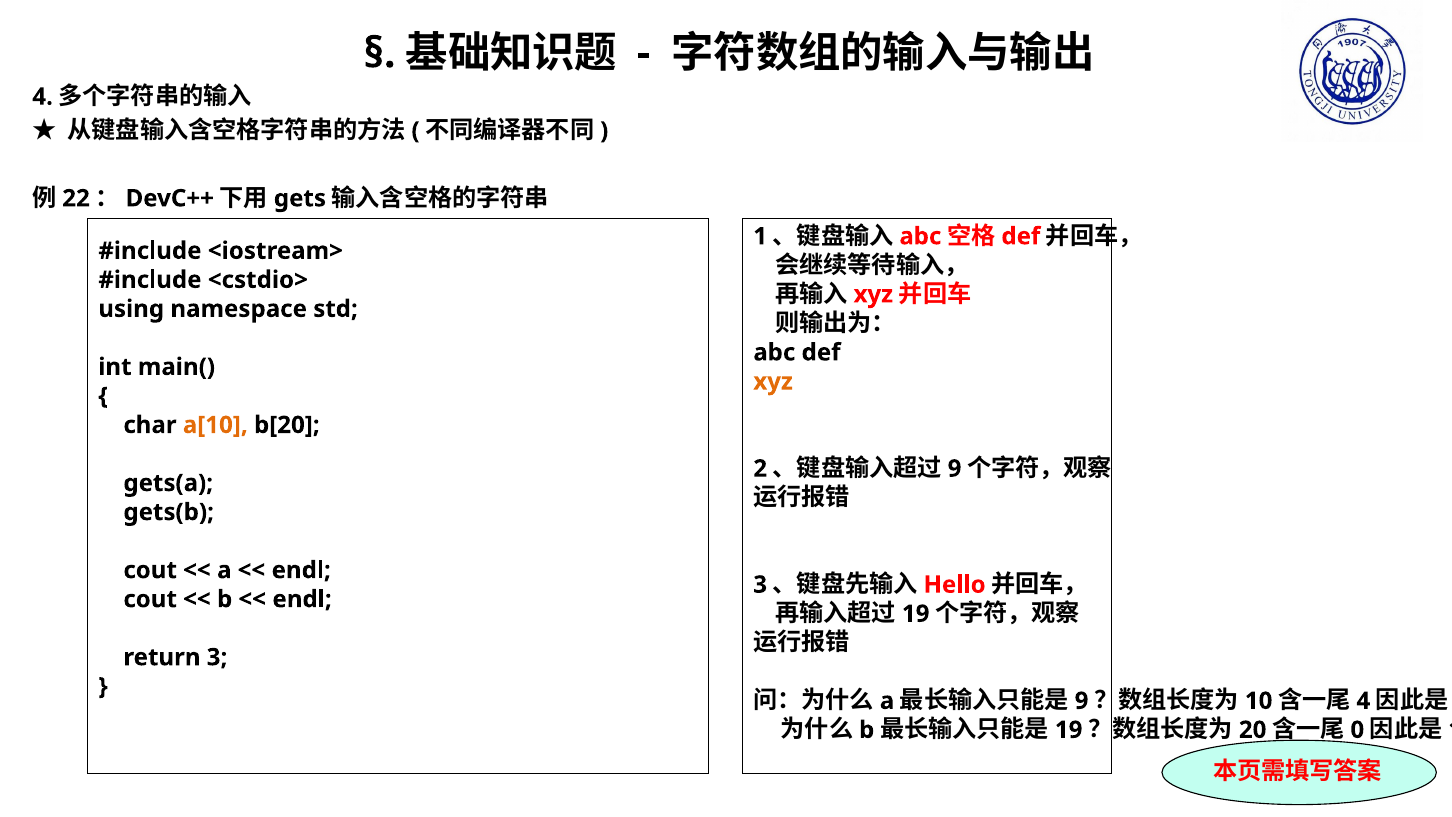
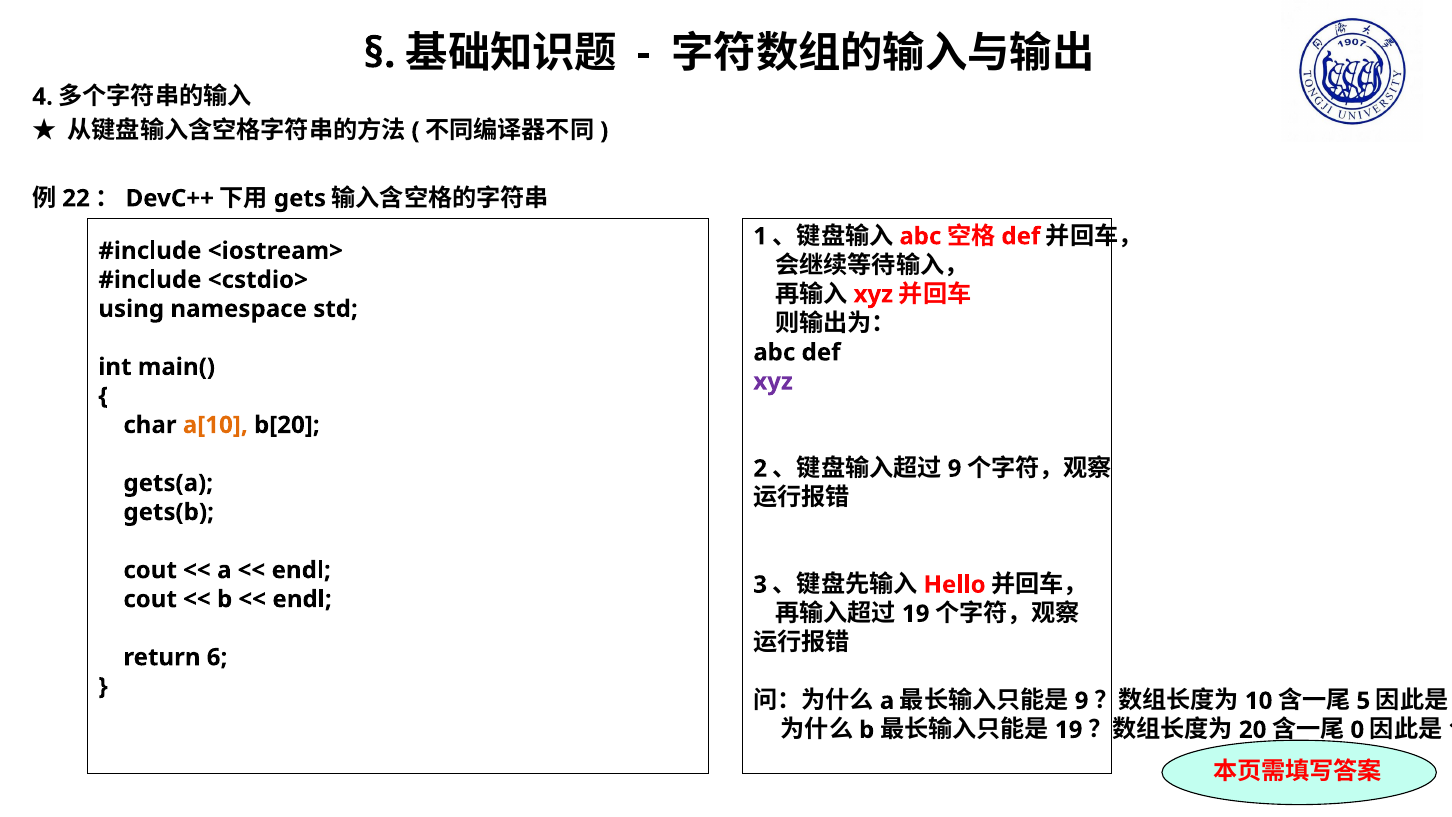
xyz at (773, 381) colour: orange -> purple
return 3: 3 -> 6
4 at (1363, 701): 4 -> 5
